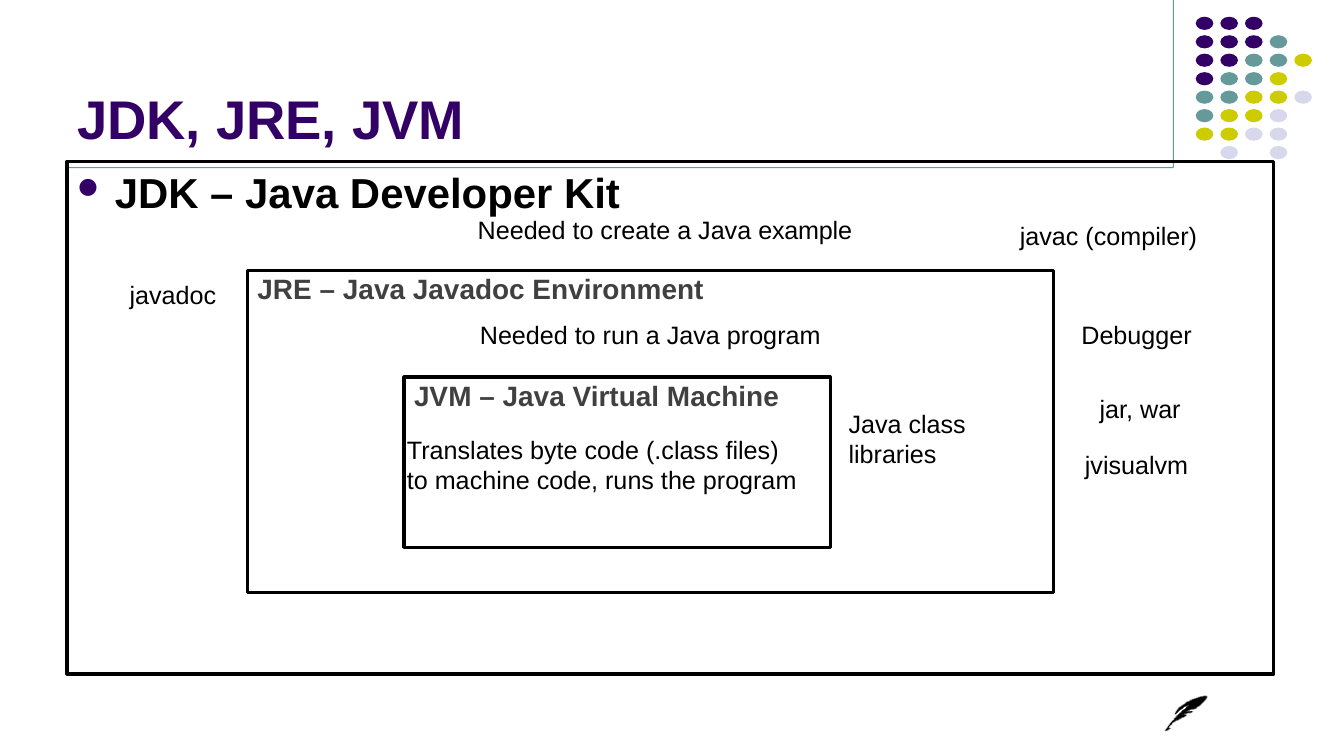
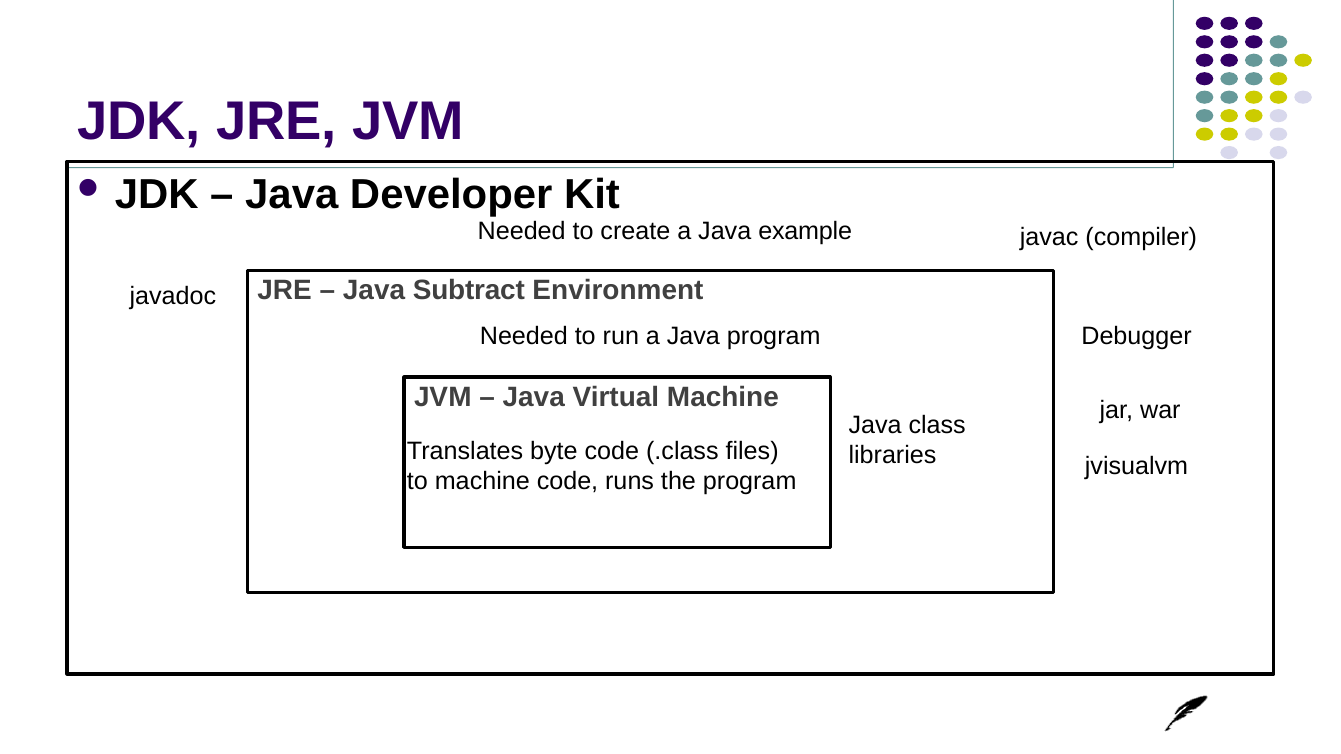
Java Javadoc: Javadoc -> Subtract
